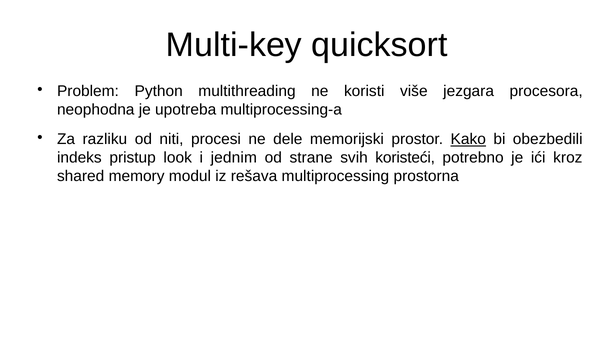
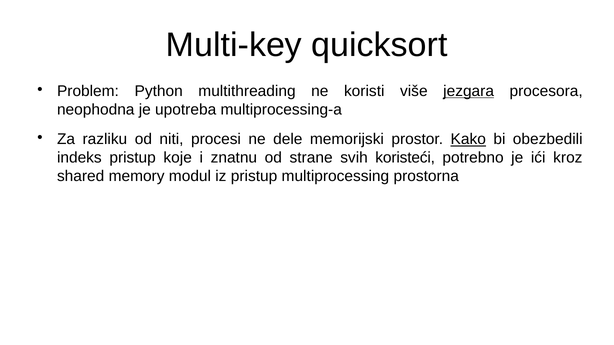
jezgara underline: none -> present
look: look -> koje
jednim: jednim -> znatnu
iz rešava: rešava -> pristup
